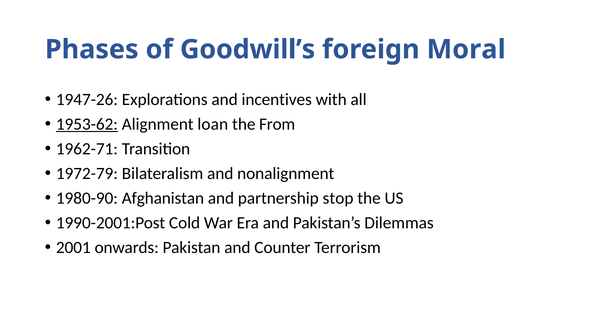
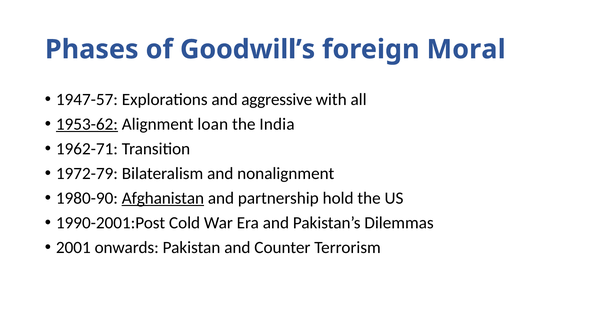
1947-26: 1947-26 -> 1947-57
incentives: incentives -> aggressive
From: From -> India
Afghanistan underline: none -> present
stop: stop -> hold
